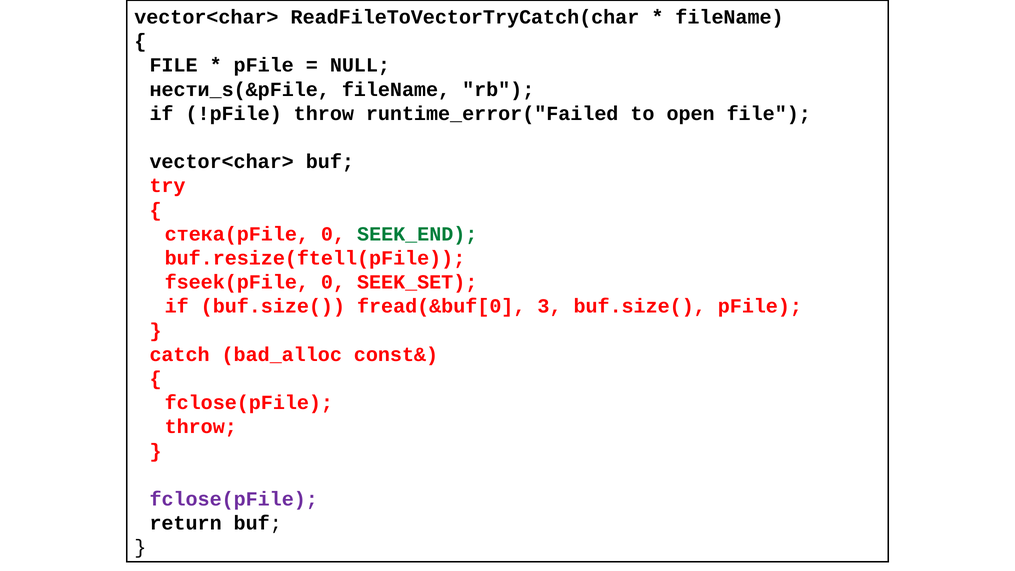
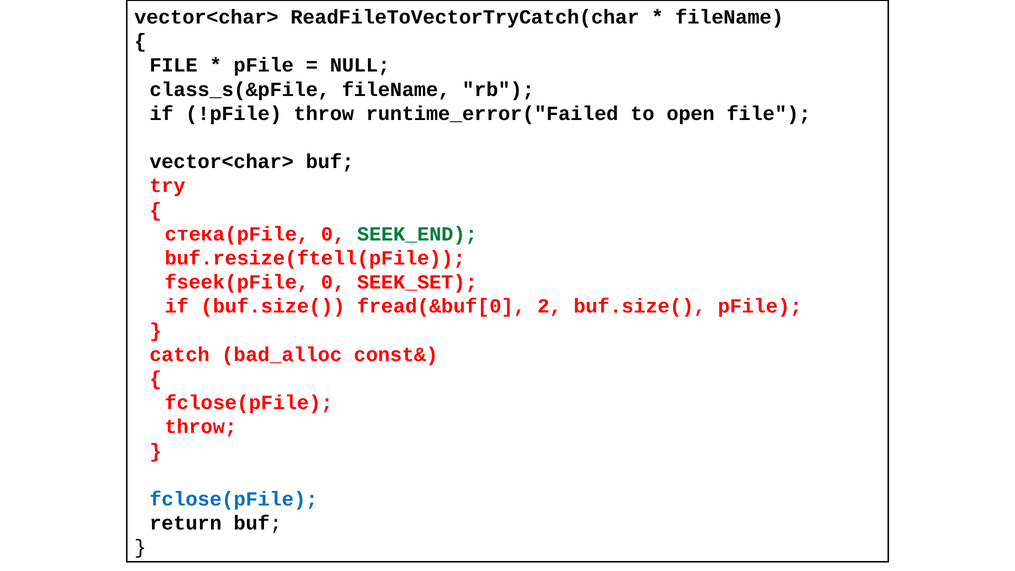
нести_s(&pFile: нести_s(&pFile -> class_s(&pFile
3: 3 -> 2
fclose(pFile at (234, 499) colour: purple -> blue
